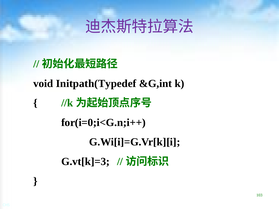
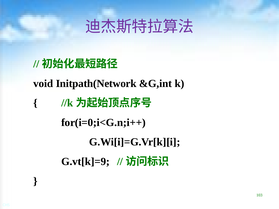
Initpath(Typedef: Initpath(Typedef -> Initpath(Network
G.vt[k]=3: G.vt[k]=3 -> G.vt[k]=9
